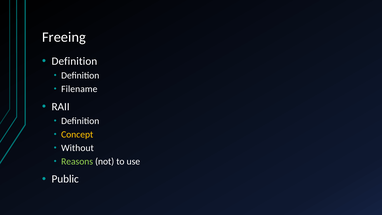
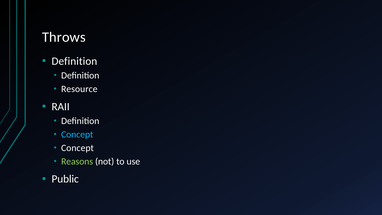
Freeing: Freeing -> Throws
Filename: Filename -> Resource
Concept at (77, 134) colour: yellow -> light blue
Without at (77, 148): Without -> Concept
